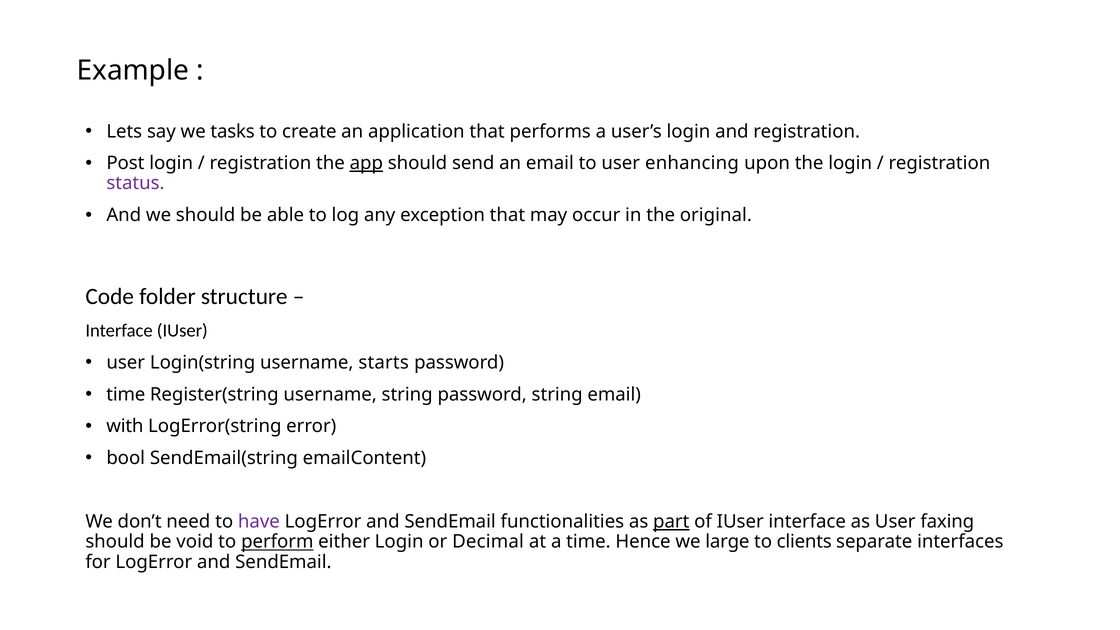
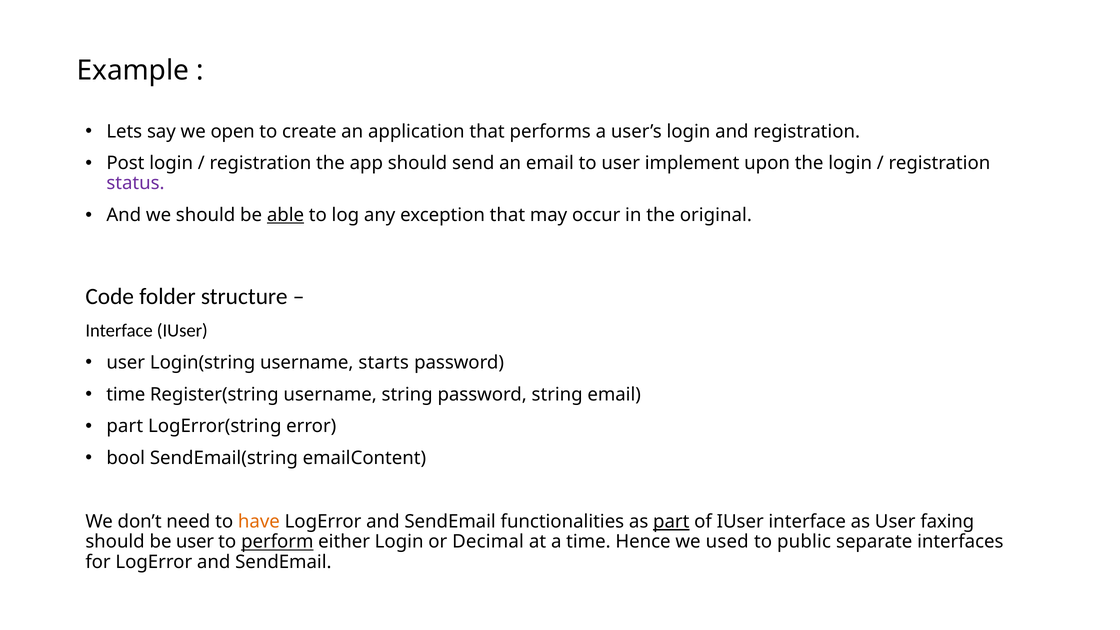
tasks: tasks -> open
app underline: present -> none
enhancing: enhancing -> implement
able underline: none -> present
with at (125, 426): with -> part
have colour: purple -> orange
be void: void -> user
large: large -> used
clients: clients -> public
